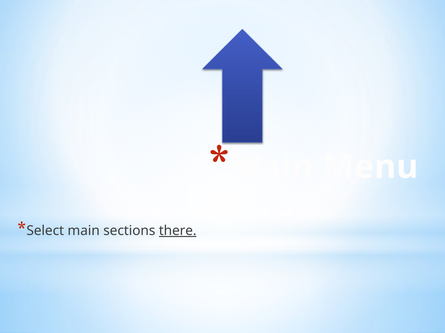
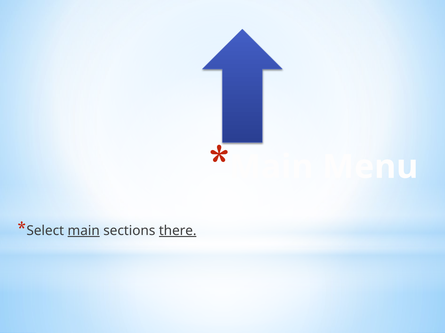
main at (84, 231) underline: none -> present
